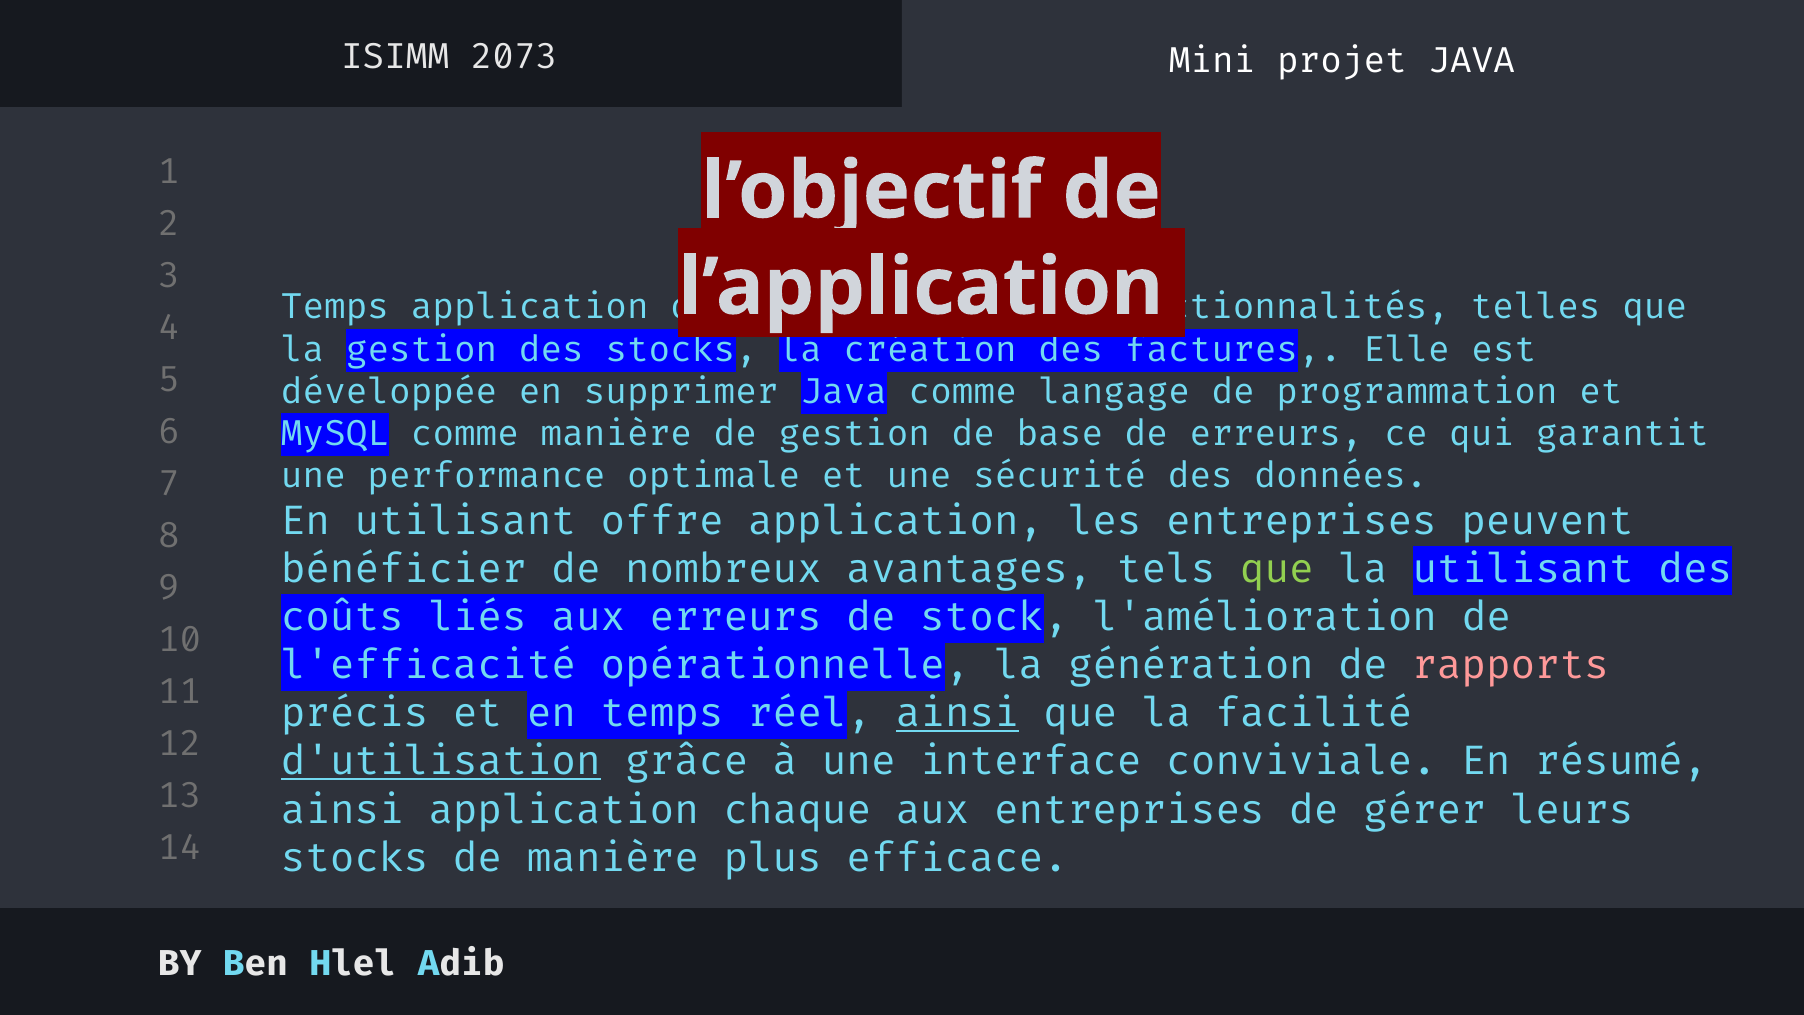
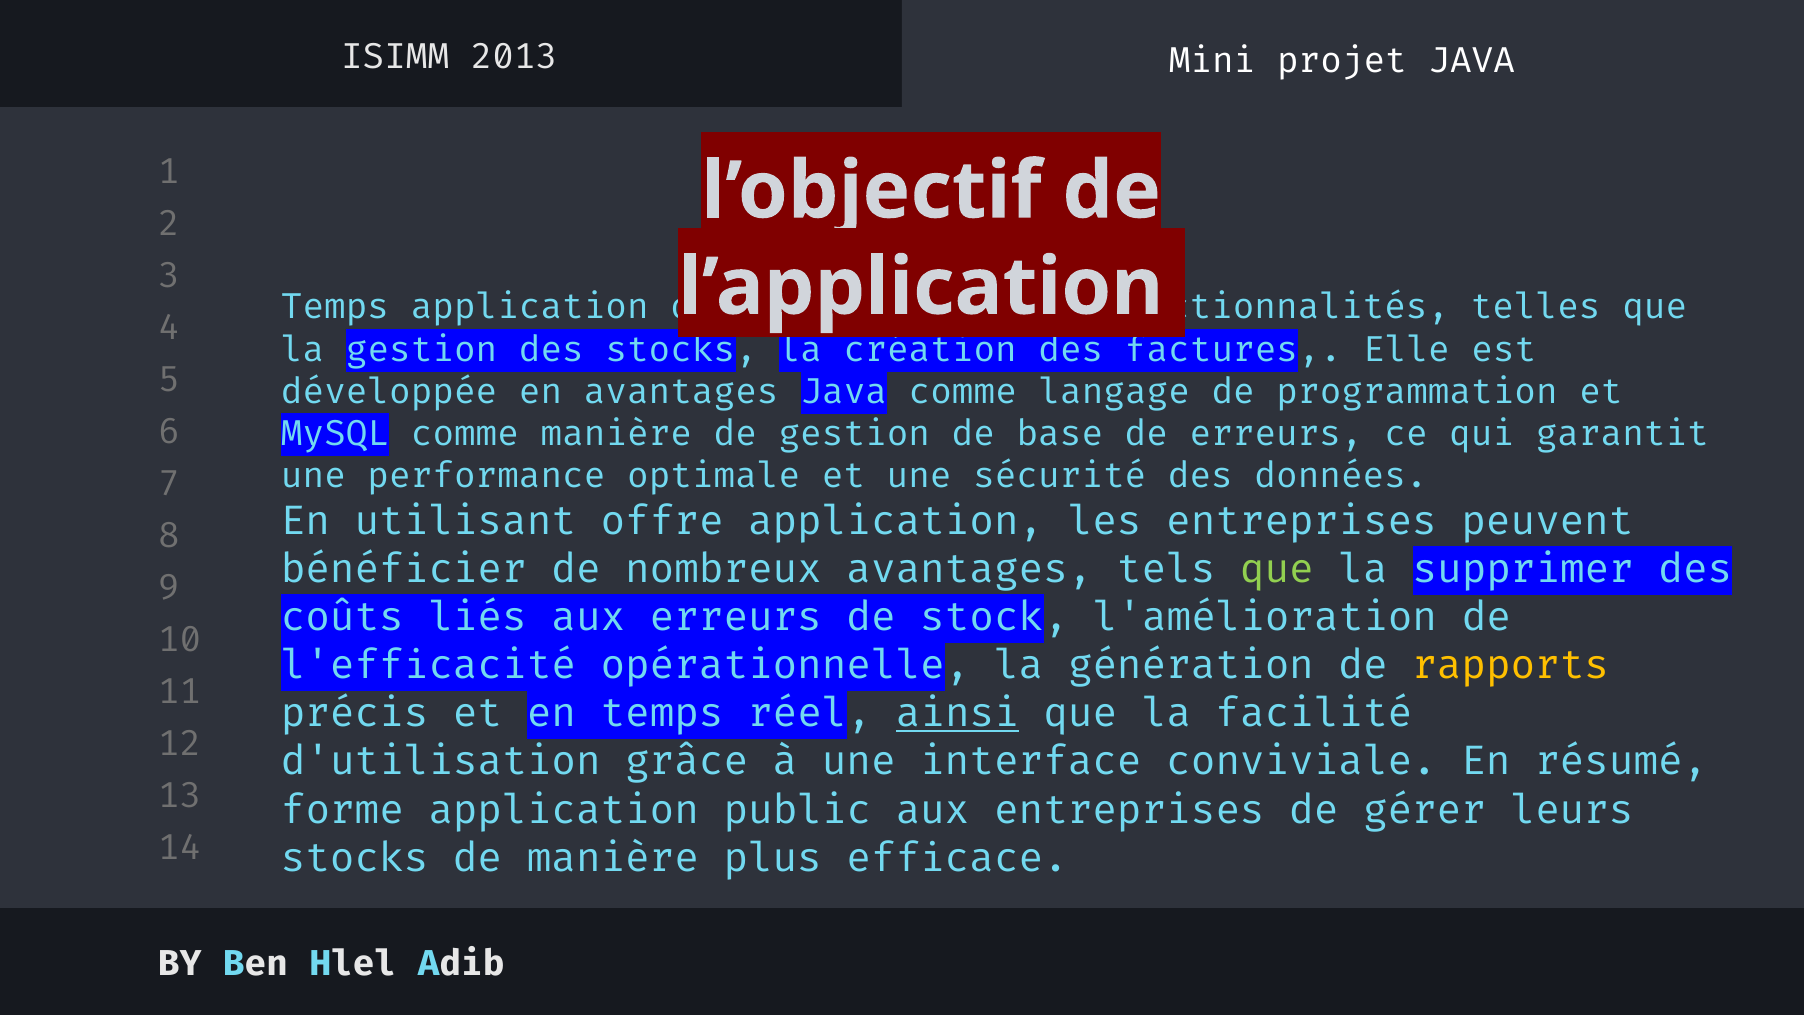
2073: 2073 -> 2013
en supprimer: supprimer -> avantages
la utilisant: utilisant -> supprimer
rapports colour: pink -> yellow
d'utilisation underline: present -> none
ainsi at (342, 810): ainsi -> forme
chaque: chaque -> public
